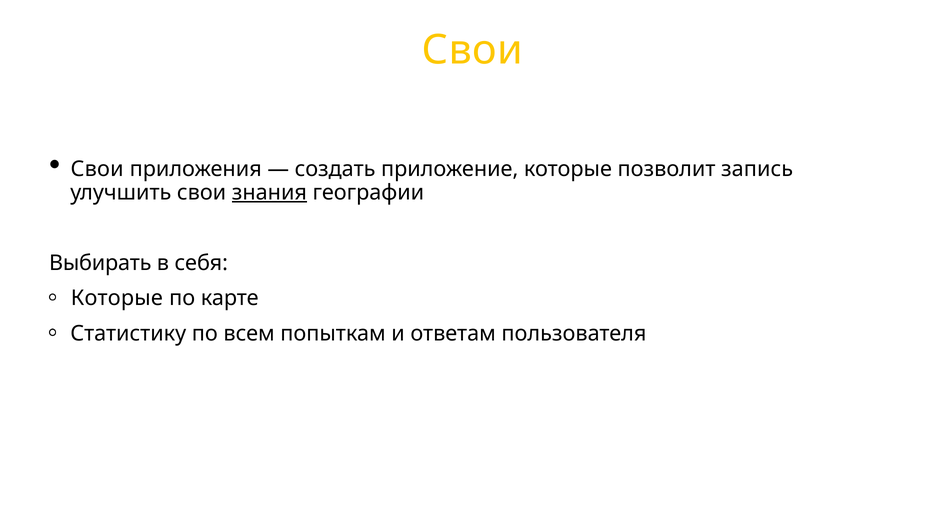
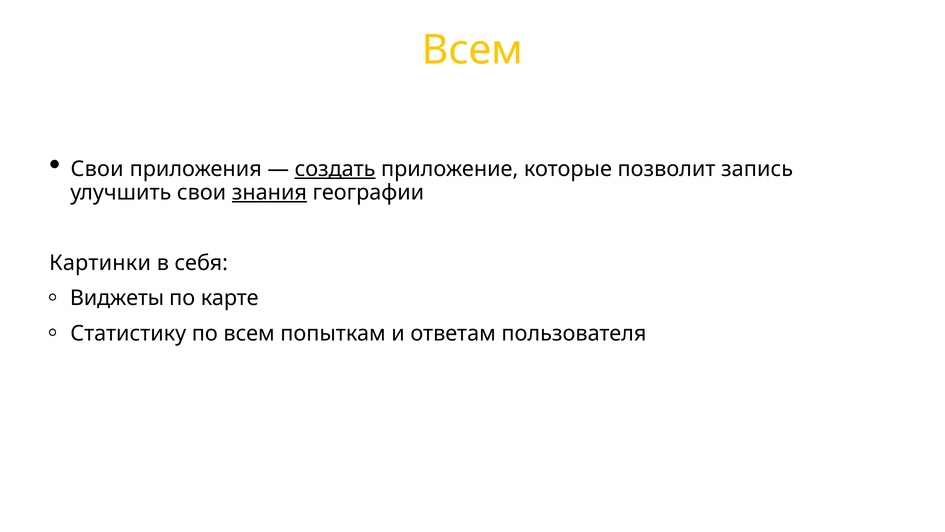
Свои at (472, 50): Свои -> Всем
создать underline: none -> present
Выбирать: Выбирать -> Картинки
Которые at (117, 298): Которые -> Виджеты
